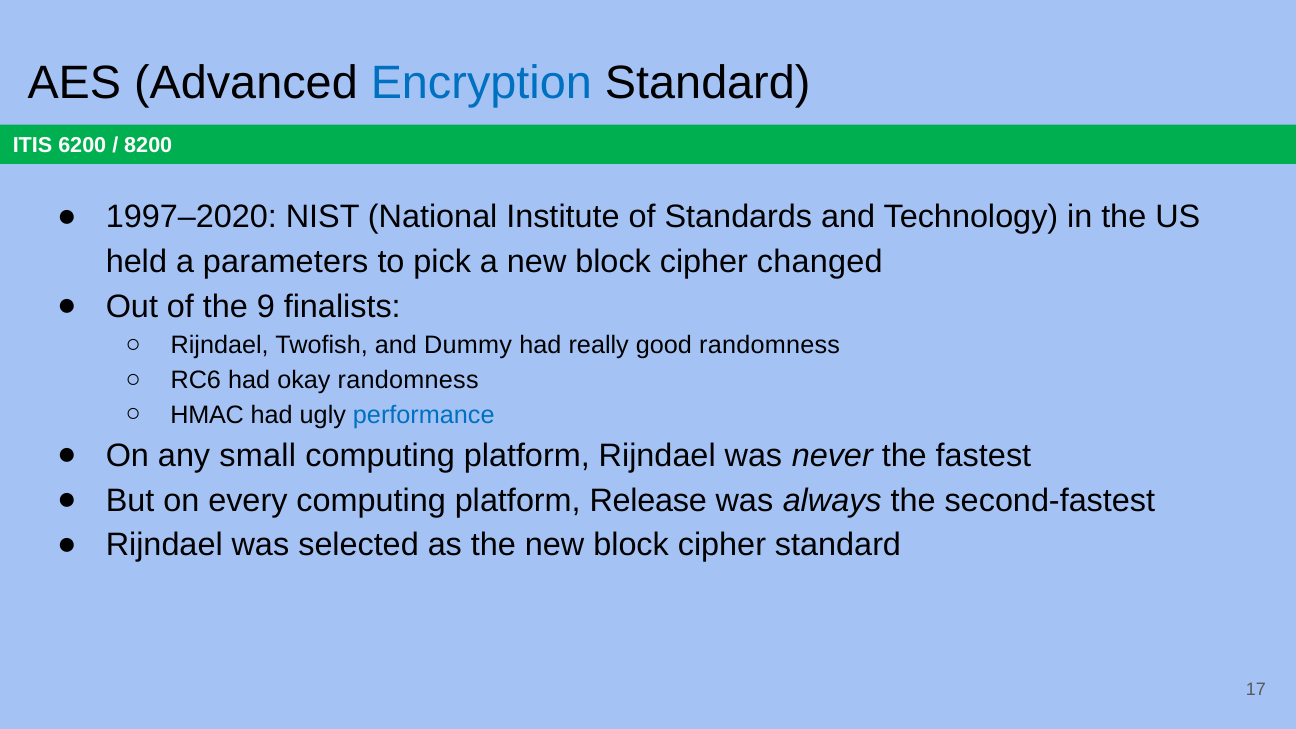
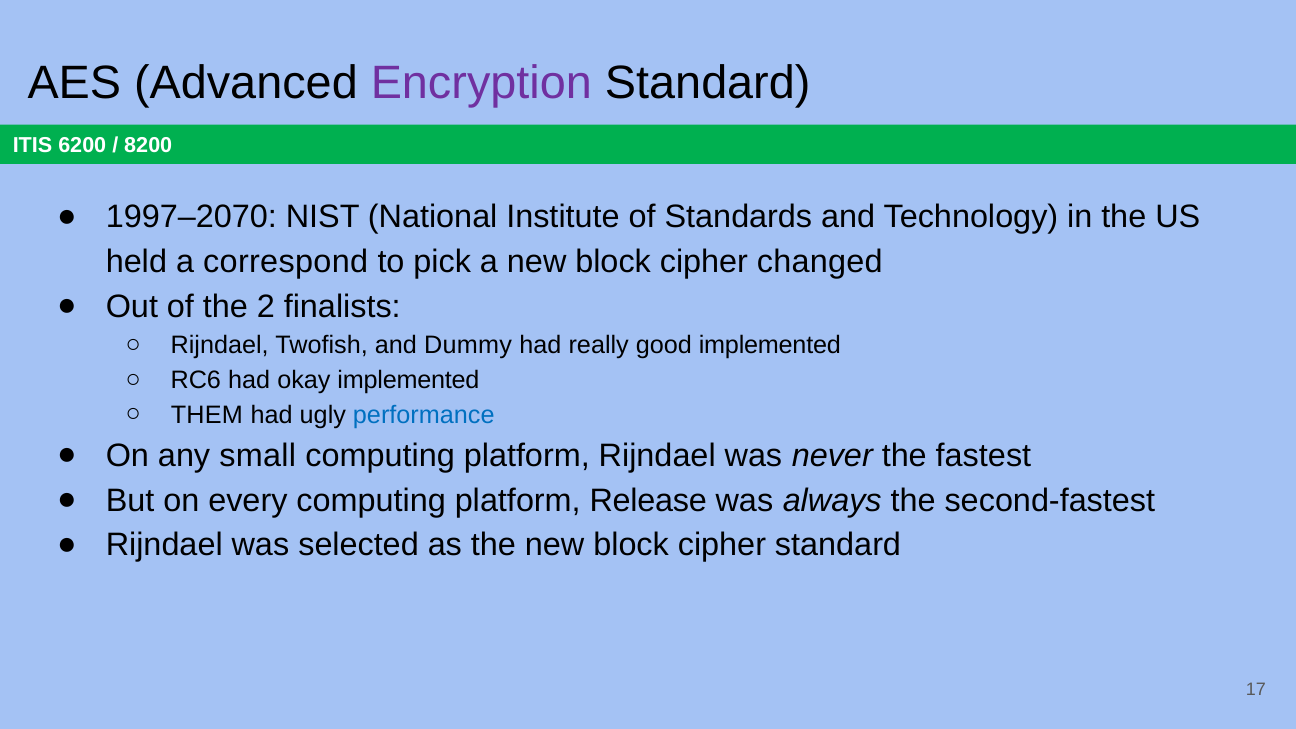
Encryption colour: blue -> purple
1997–2020: 1997–2020 -> 1997–2070
parameters: parameters -> correspond
9: 9 -> 2
good randomness: randomness -> implemented
okay randomness: randomness -> implemented
HMAC: HMAC -> THEM
